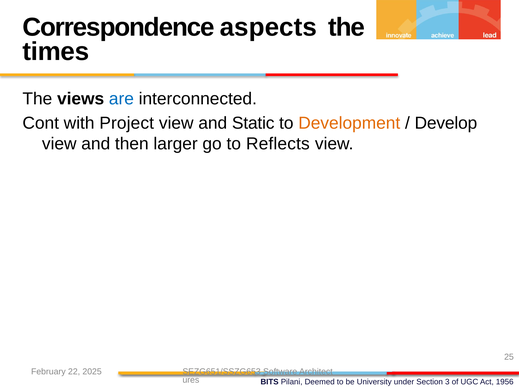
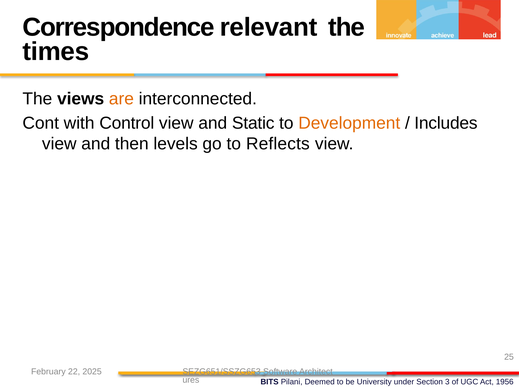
aspects: aspects -> relevant
are colour: blue -> orange
Project: Project -> Control
Develop: Develop -> Includes
larger: larger -> levels
